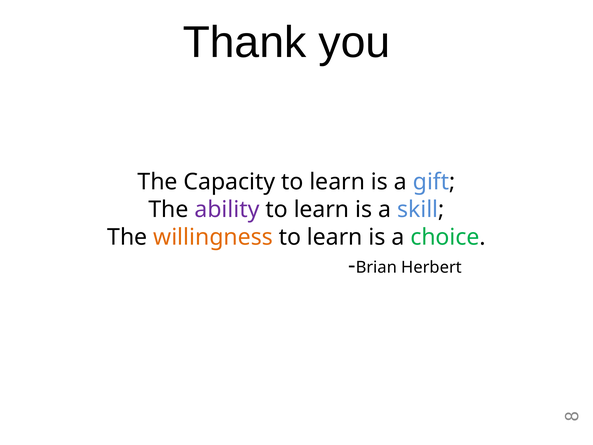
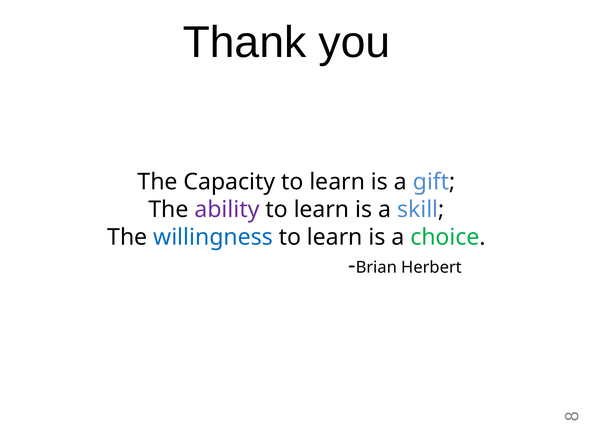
willingness colour: orange -> blue
